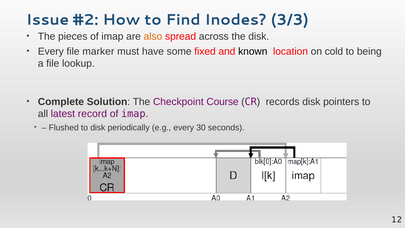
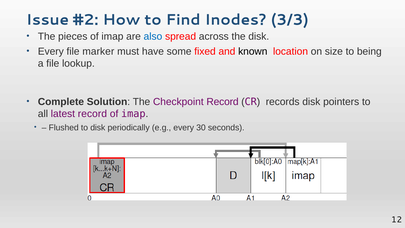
also colour: orange -> blue
cold: cold -> size
Checkpoint Course: Course -> Record
